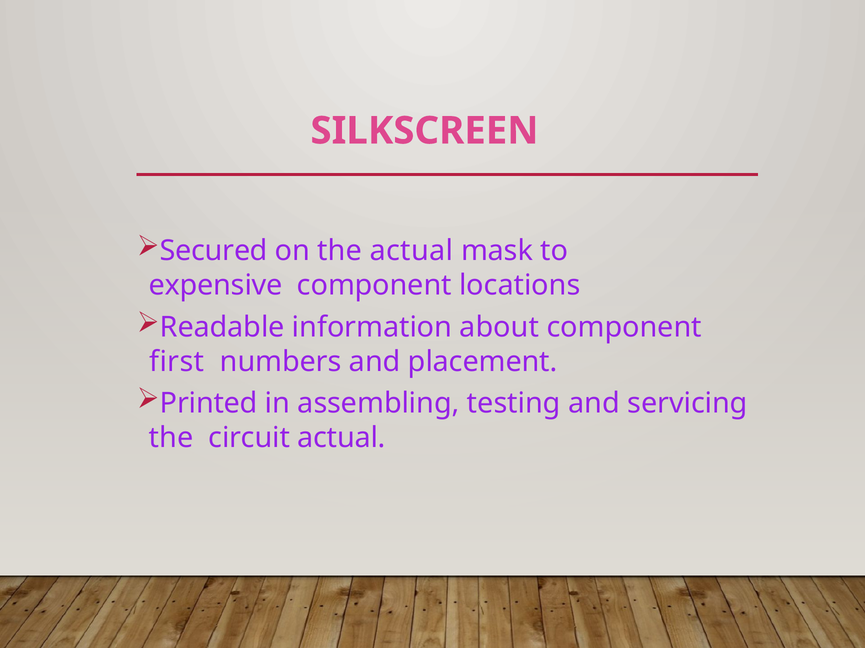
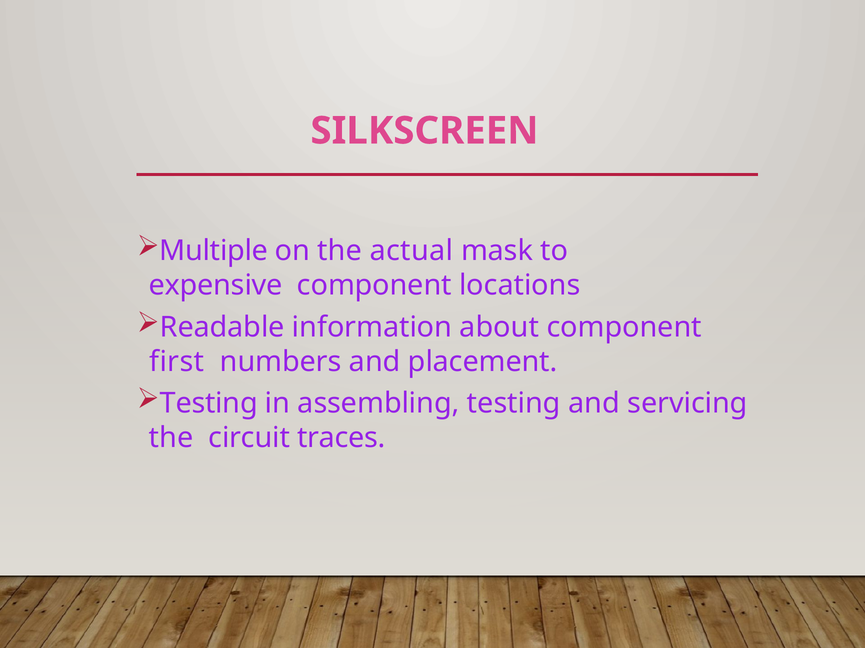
Secured: Secured -> Multiple
Printed at (209, 404): Printed -> Testing
circuit actual: actual -> traces
